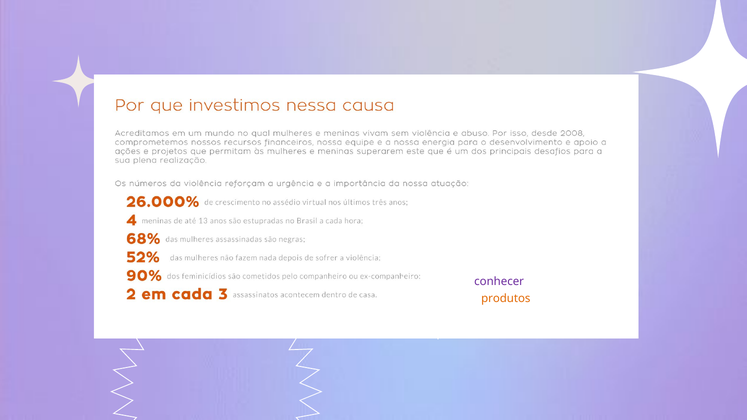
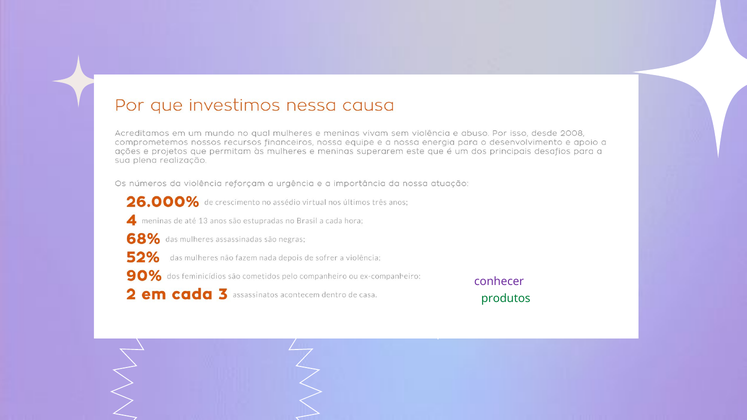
produtos colour: orange -> green
